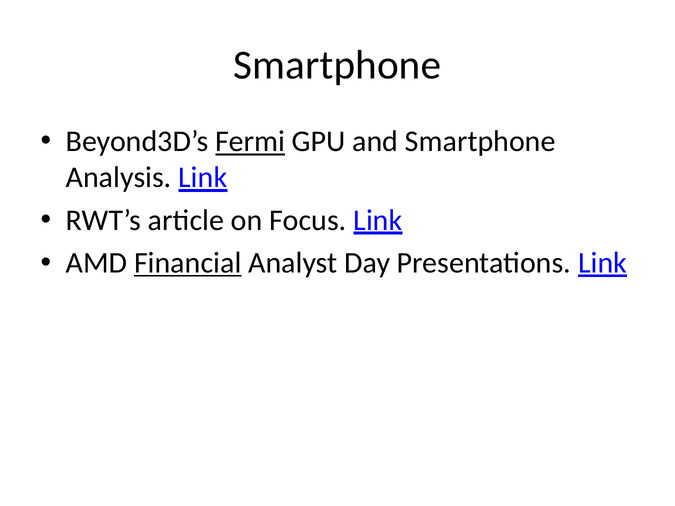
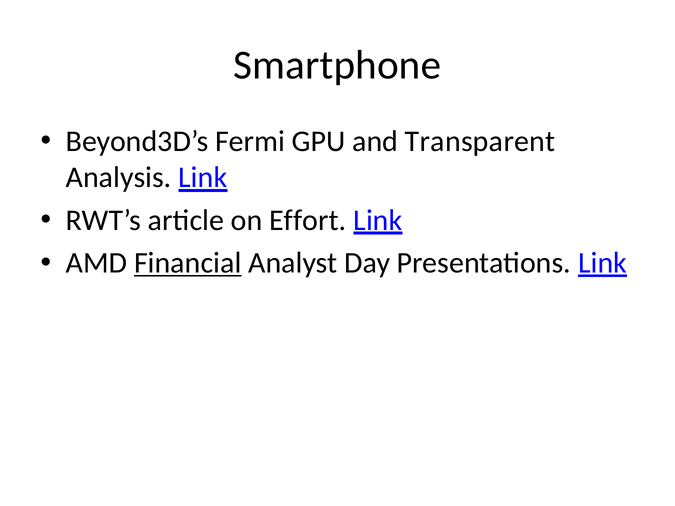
Fermi underline: present -> none
and Smartphone: Smartphone -> Transparent
Focus: Focus -> Effort
